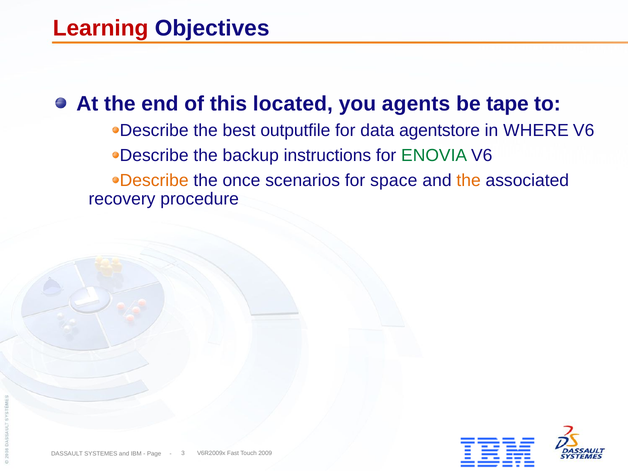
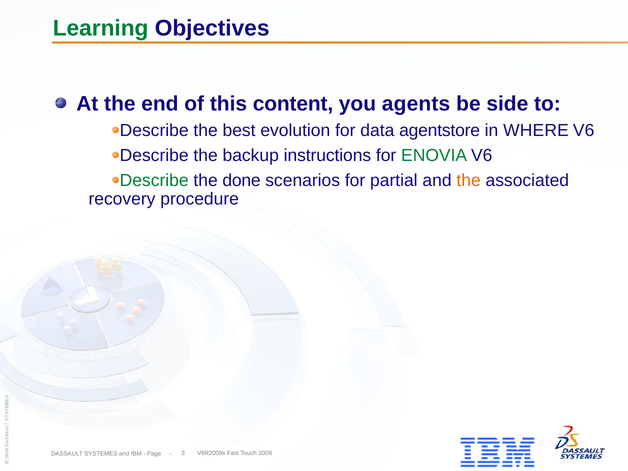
Learning colour: red -> green
located: located -> content
tape: tape -> side
outputfile: outputfile -> evolution
Describe at (154, 180) colour: orange -> green
once: once -> done
space: space -> partial
